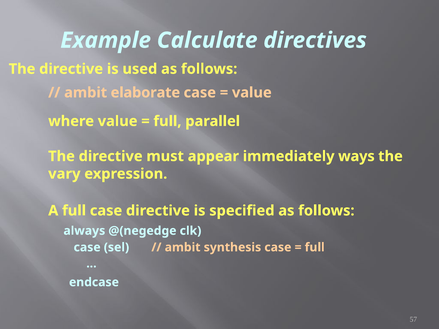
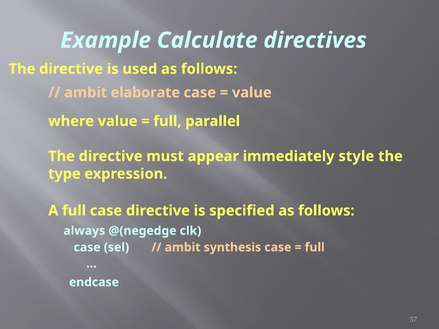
ways: ways -> style
vary: vary -> type
